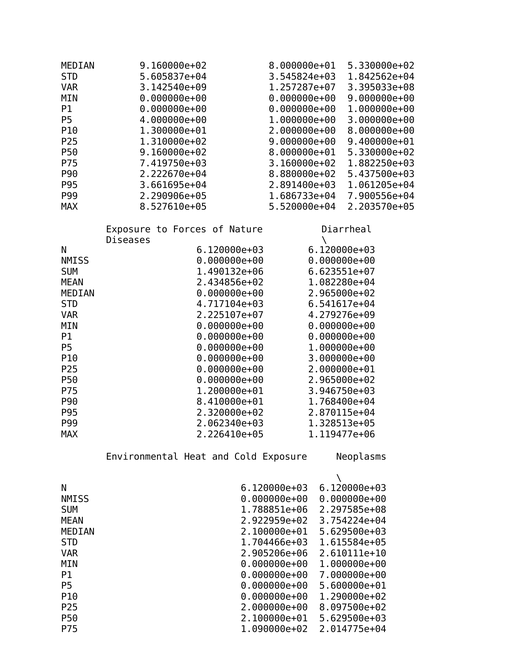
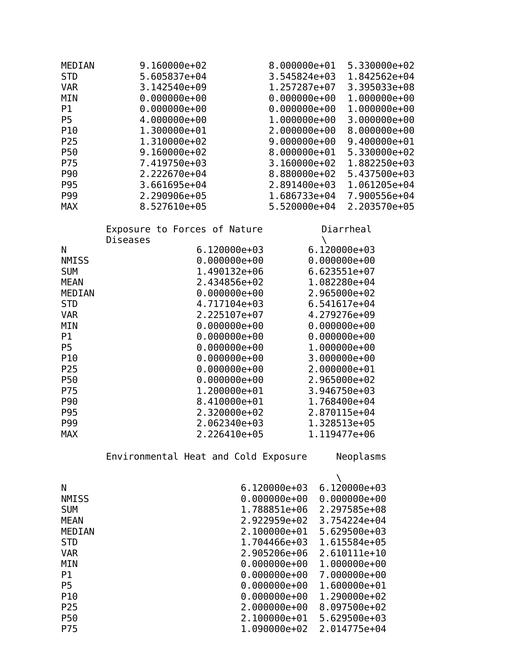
MIN 0.000000e+00 0.000000e+00 9.000000e+00: 9.000000e+00 -> 1.000000e+00
5.600000e+01: 5.600000e+01 -> 1.600000e+01
